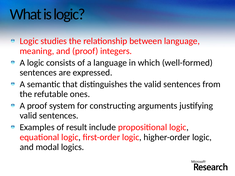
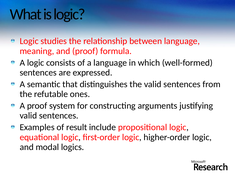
integers: integers -> formula
